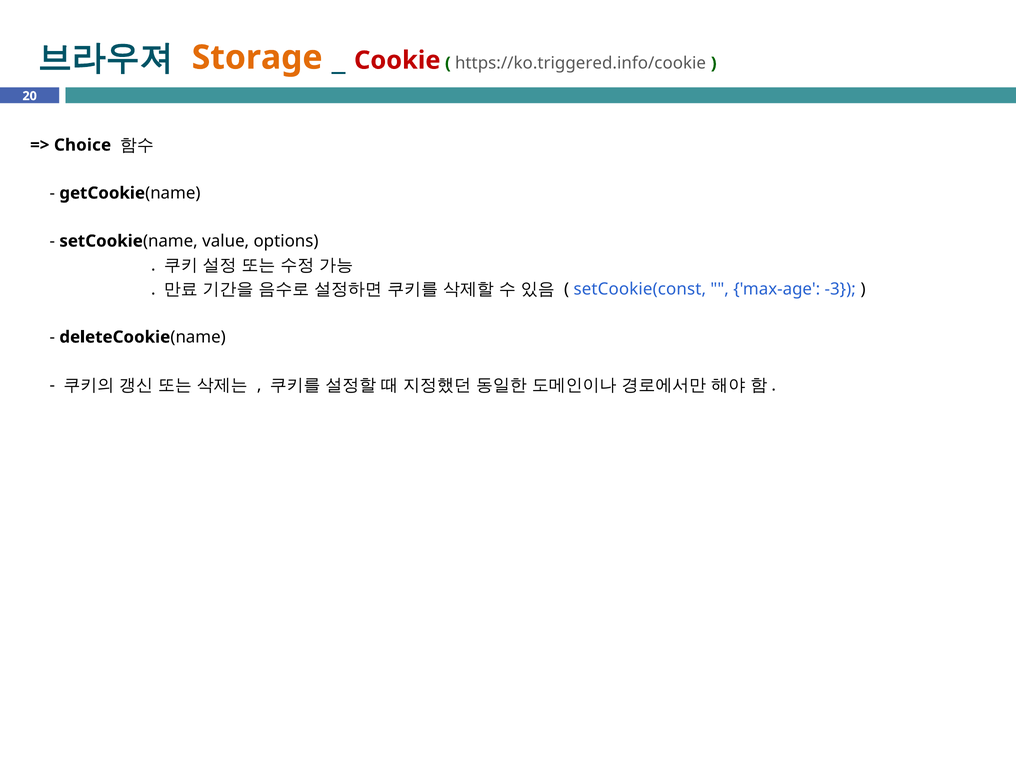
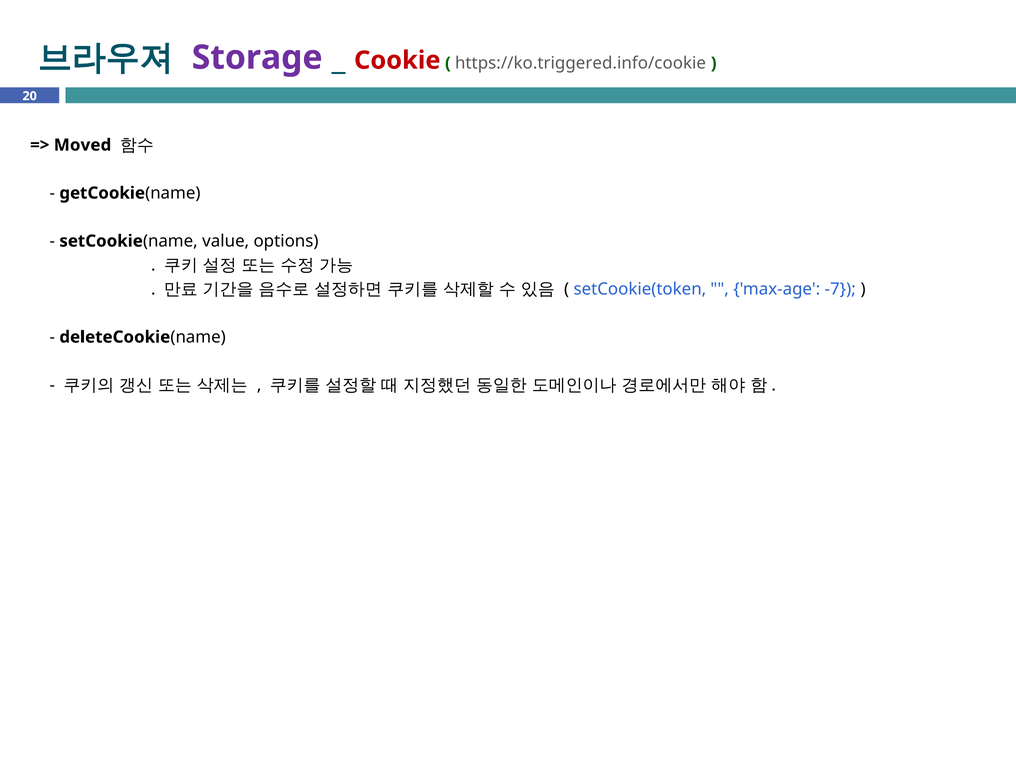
Storage colour: orange -> purple
Choice: Choice -> Moved
setCookie(const: setCookie(const -> setCookie(token
-3: -3 -> -7
